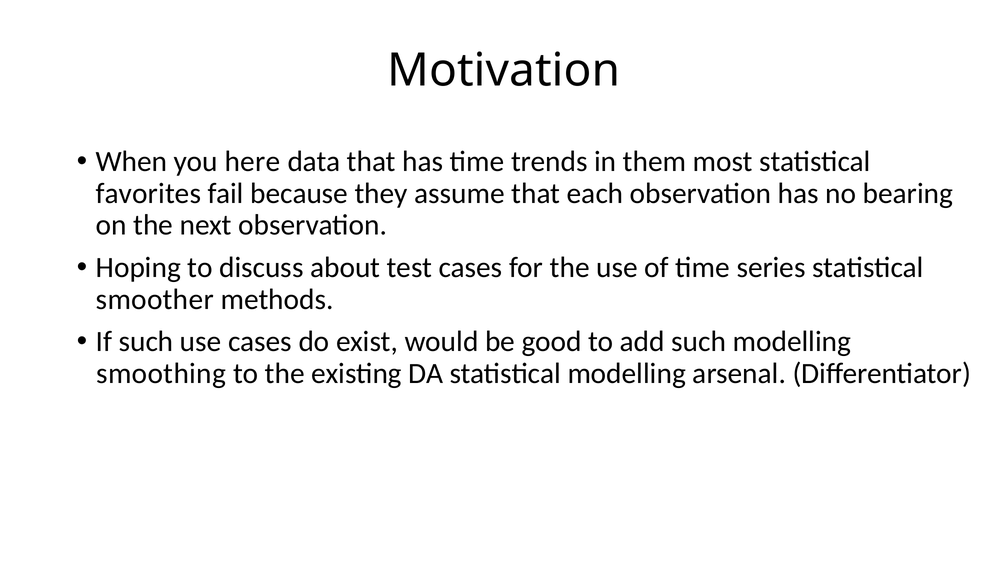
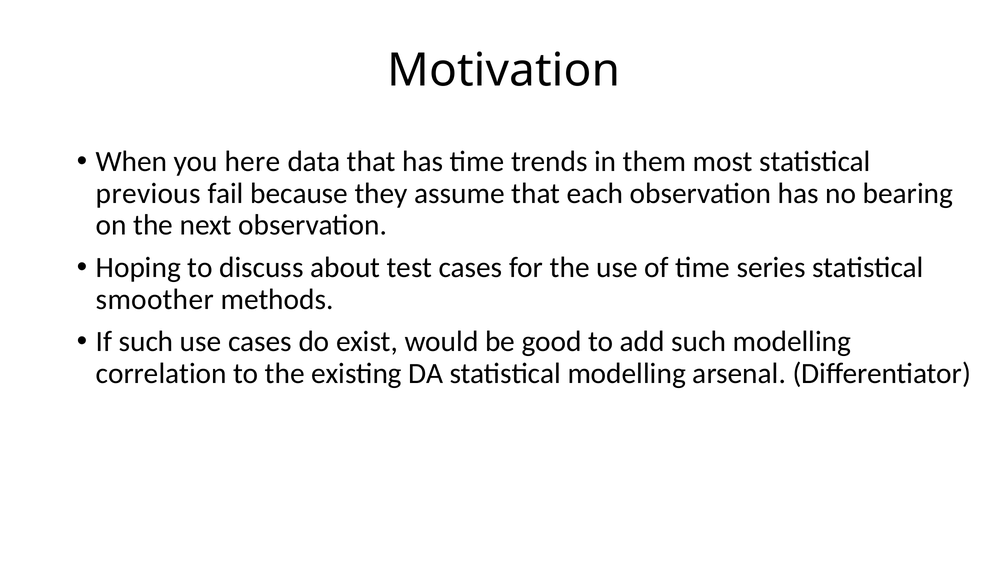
favorites: favorites -> previous
smoothing: smoothing -> correlation
